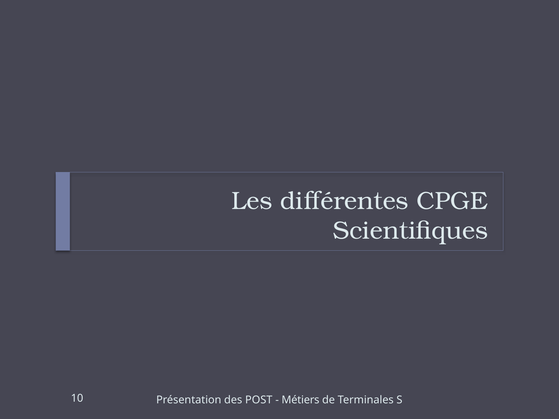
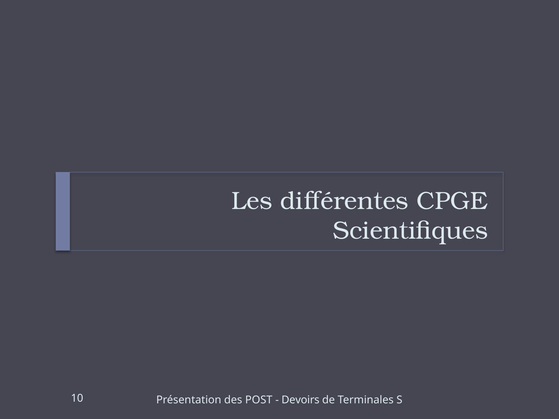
Métiers: Métiers -> Devoirs
